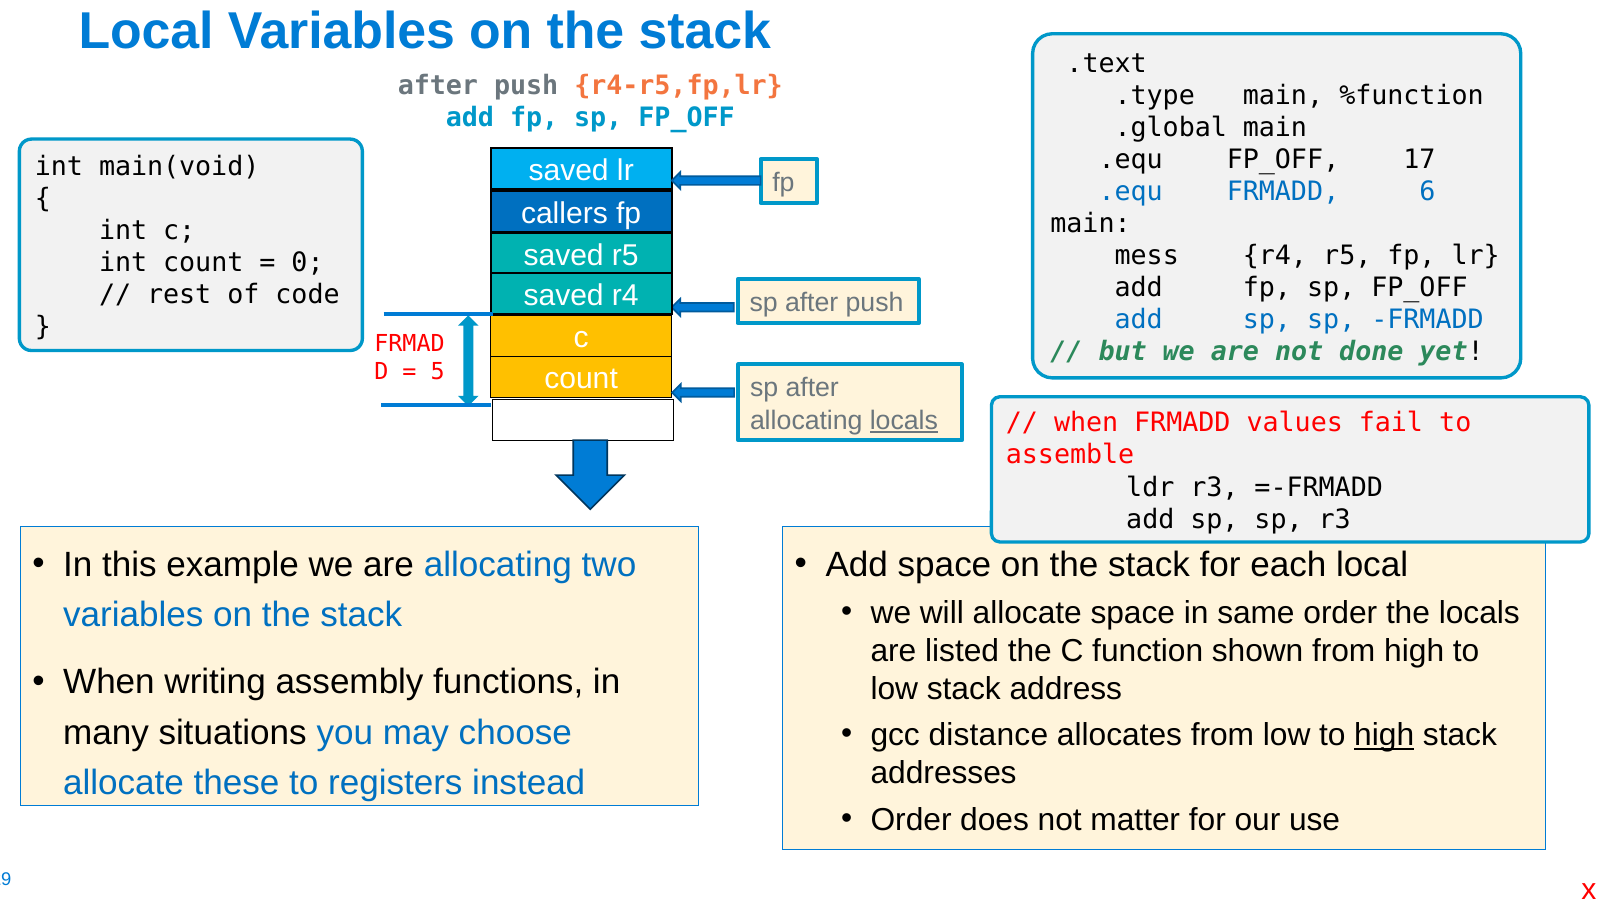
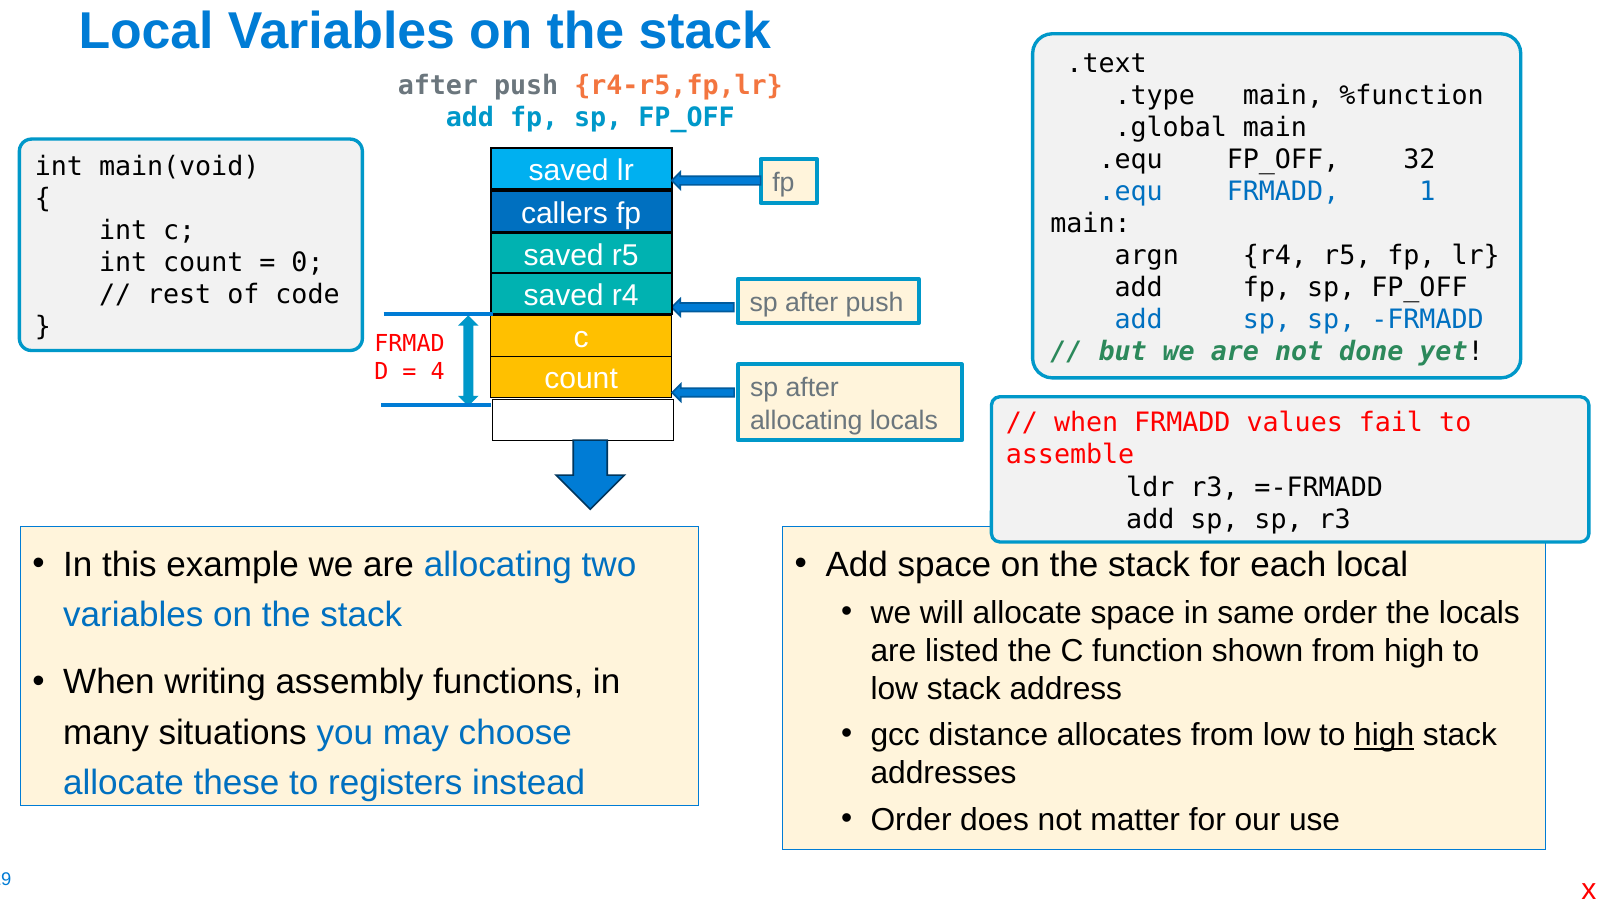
17: 17 -> 32
6: 6 -> 1
mess: mess -> argn
5: 5 -> 4
locals at (904, 420) underline: present -> none
